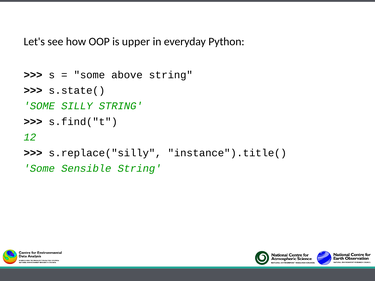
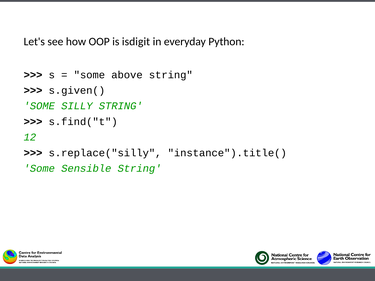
upper: upper -> isdigit
s.state(: s.state( -> s.given(
